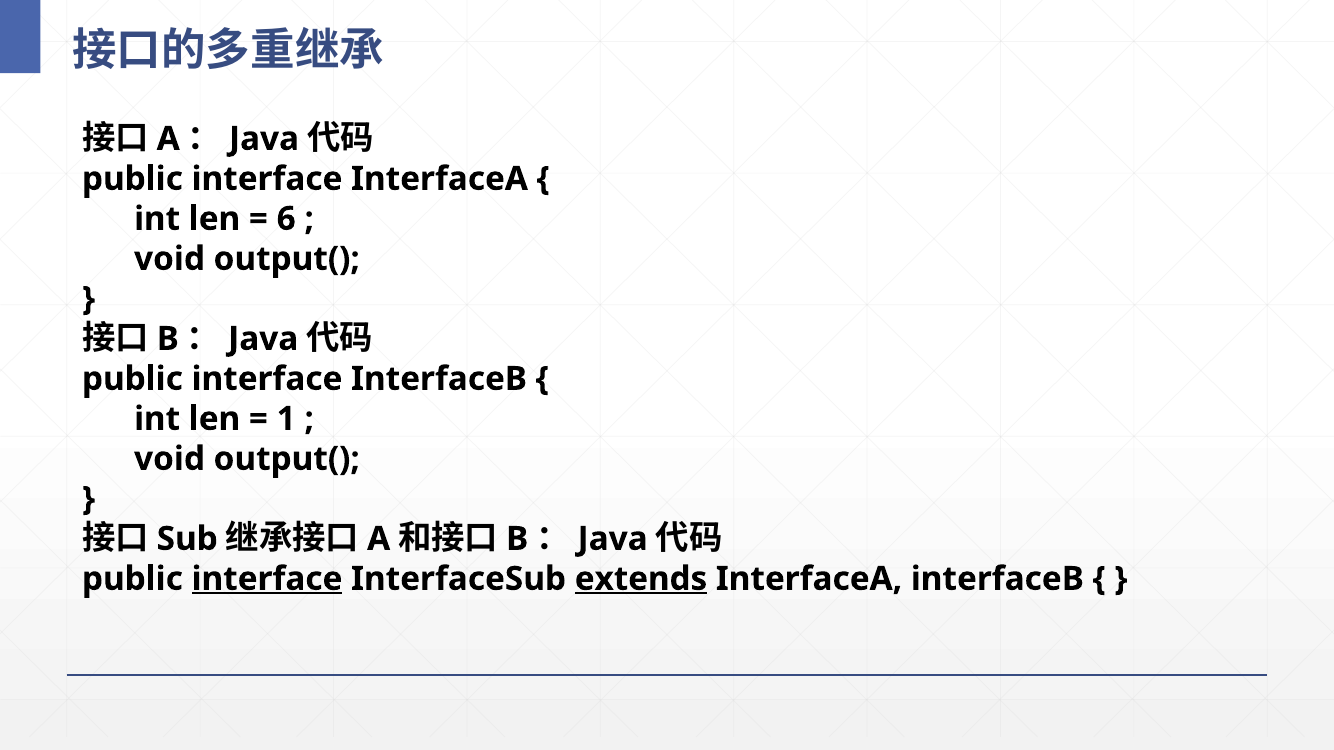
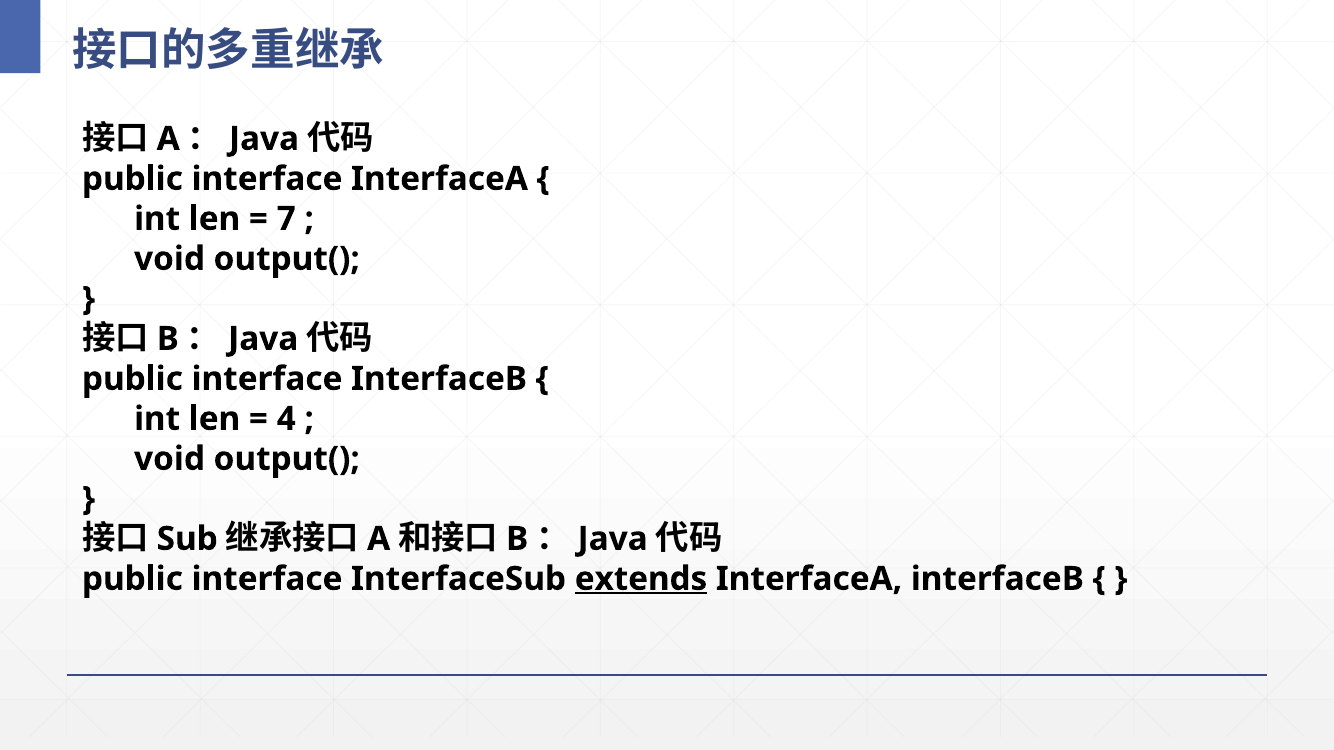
6: 6 -> 7
1: 1 -> 4
interface at (267, 579) underline: present -> none
